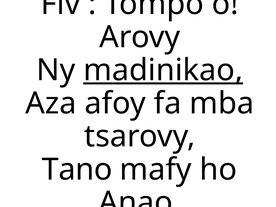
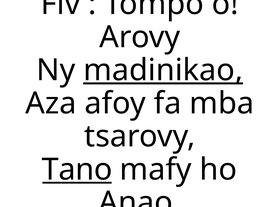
Tano underline: none -> present
